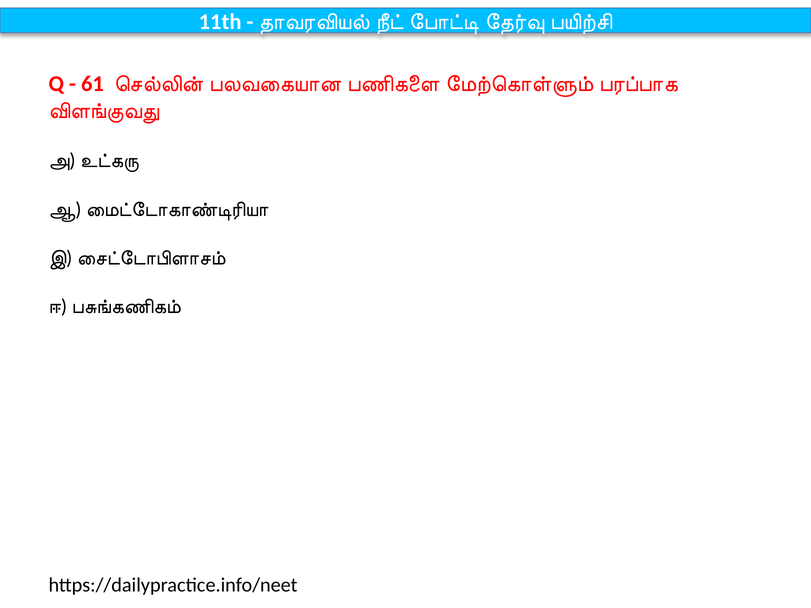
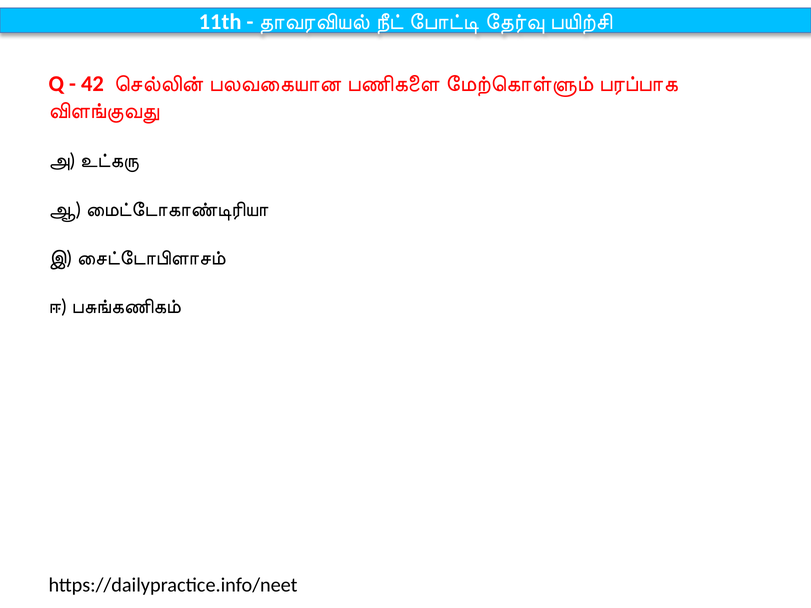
61: 61 -> 42
